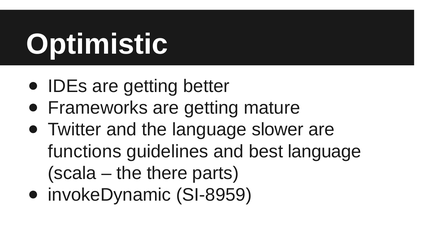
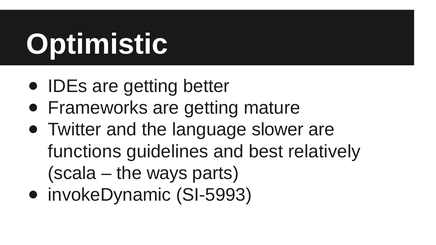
best language: language -> relatively
there: there -> ways
SI-8959: SI-8959 -> SI-5993
